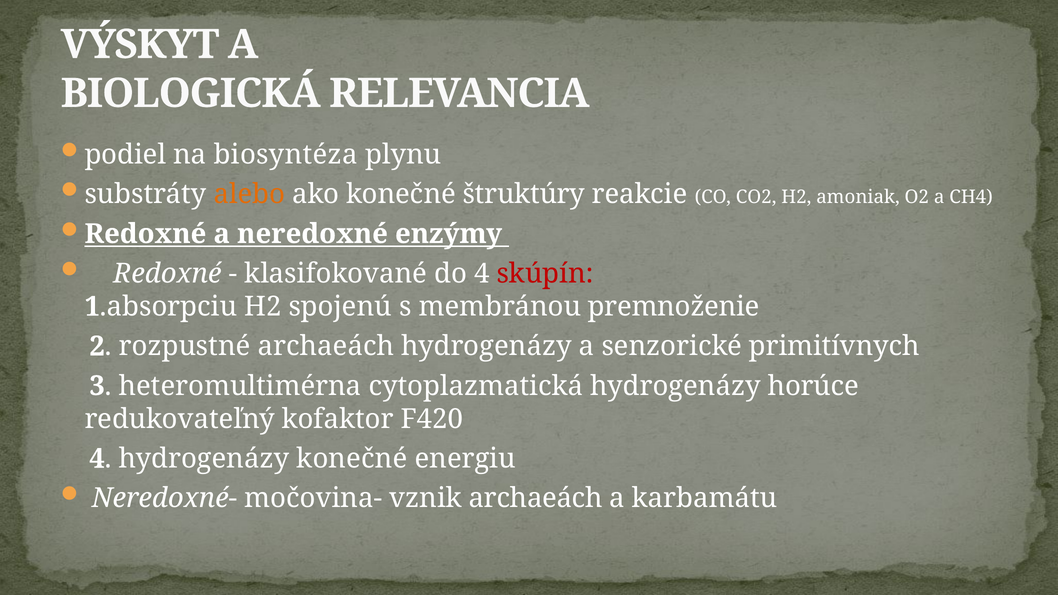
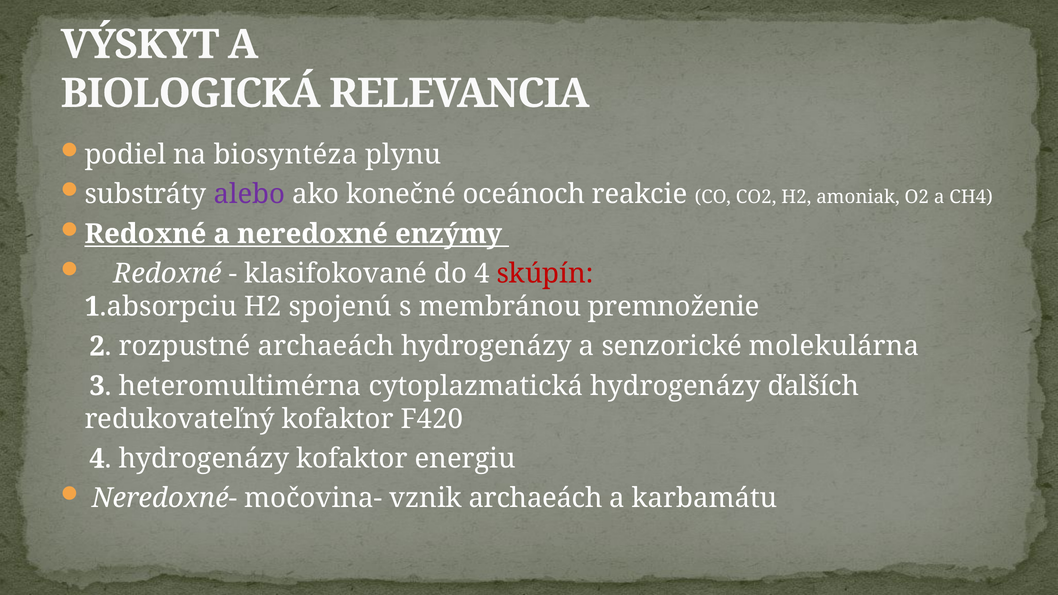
alebo colour: orange -> purple
štruktúry: štruktúry -> oceánoch
primitívnych: primitívnych -> molekulárna
horúce: horúce -> ďalších
hydrogenázy konečné: konečné -> kofaktor
